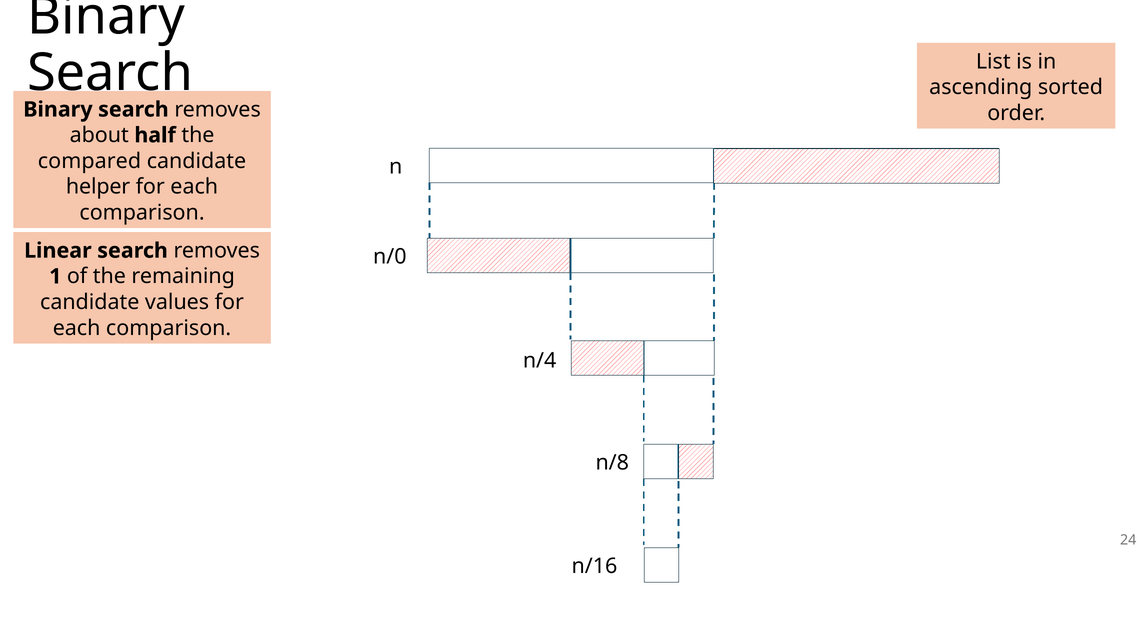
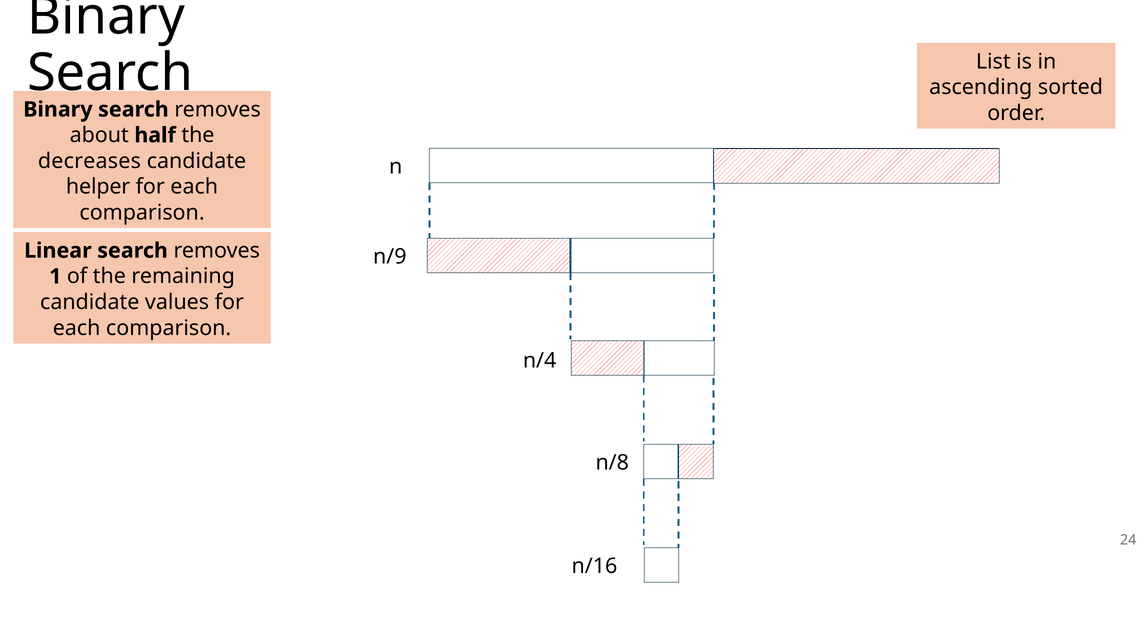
compared: compared -> decreases
n/0: n/0 -> n/9
